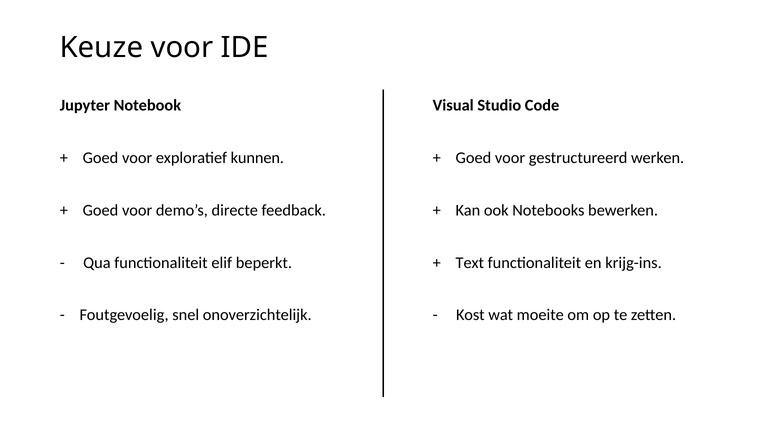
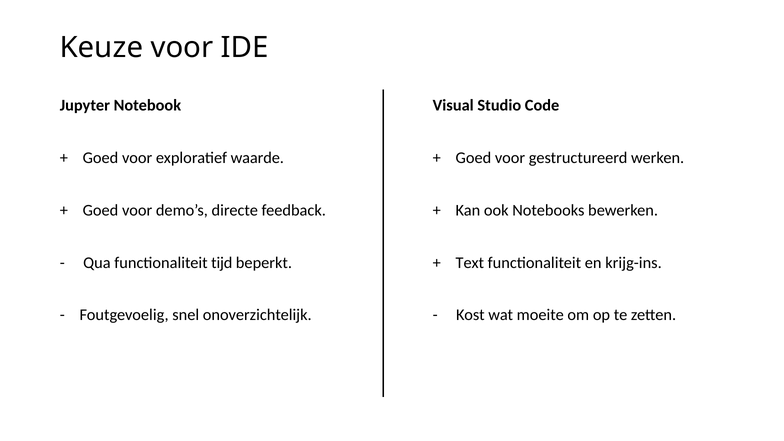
kunnen: kunnen -> waarde
elif: elif -> tijd
